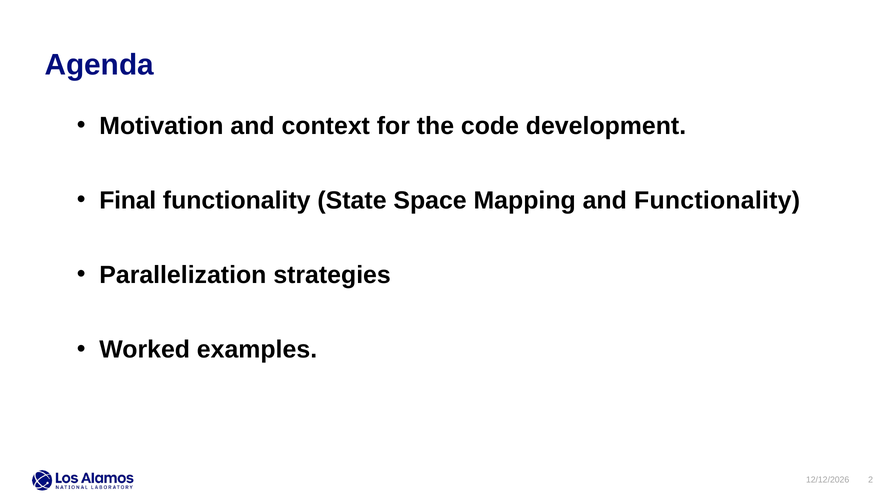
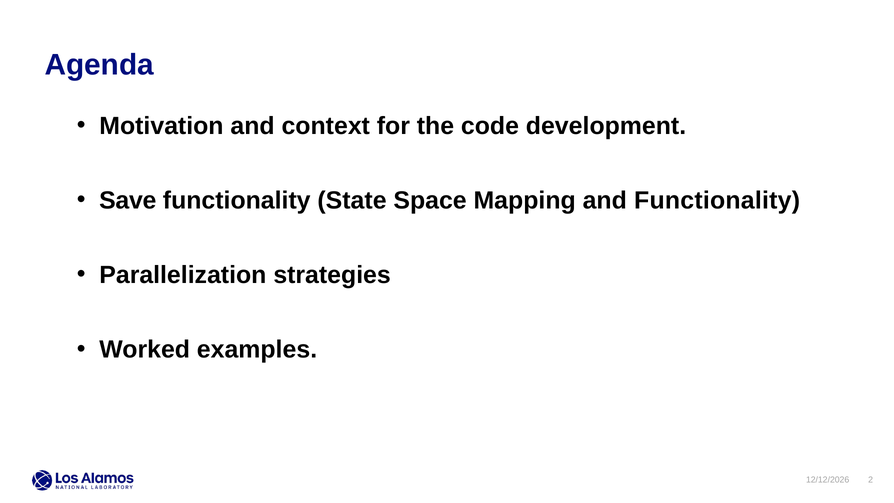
Final: Final -> Save
